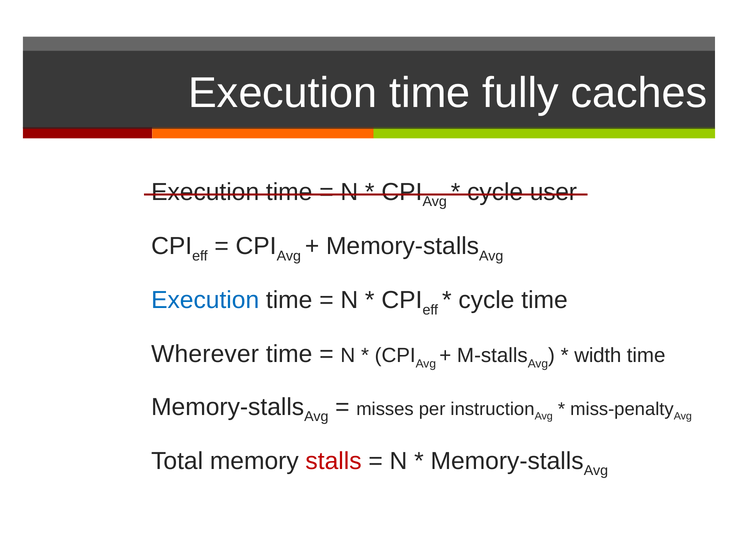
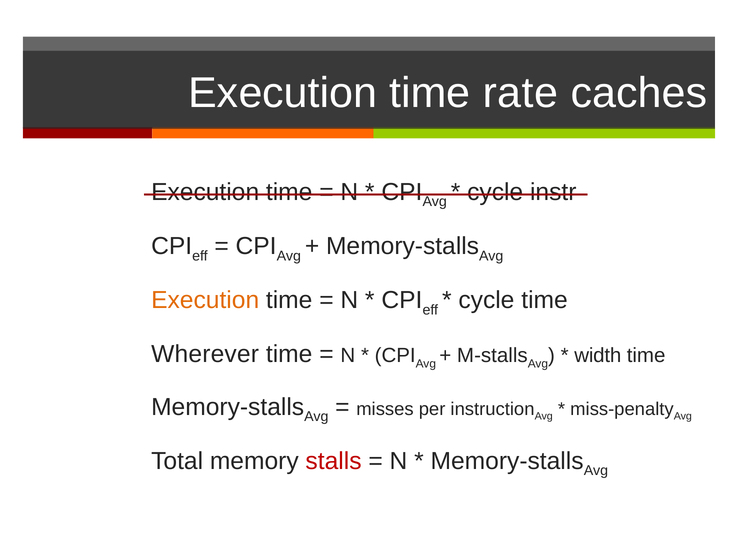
fully: fully -> rate
user: user -> instr
Execution at (205, 301) colour: blue -> orange
